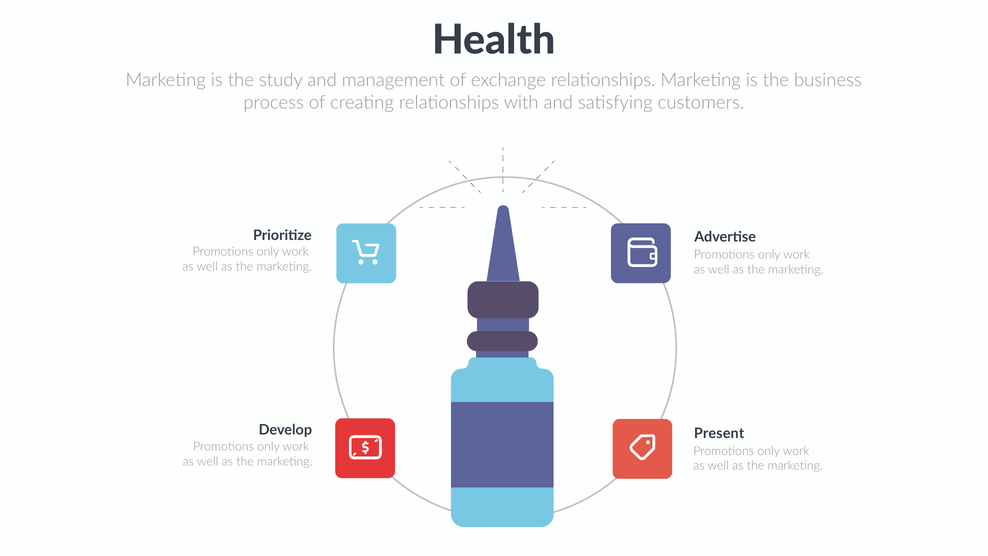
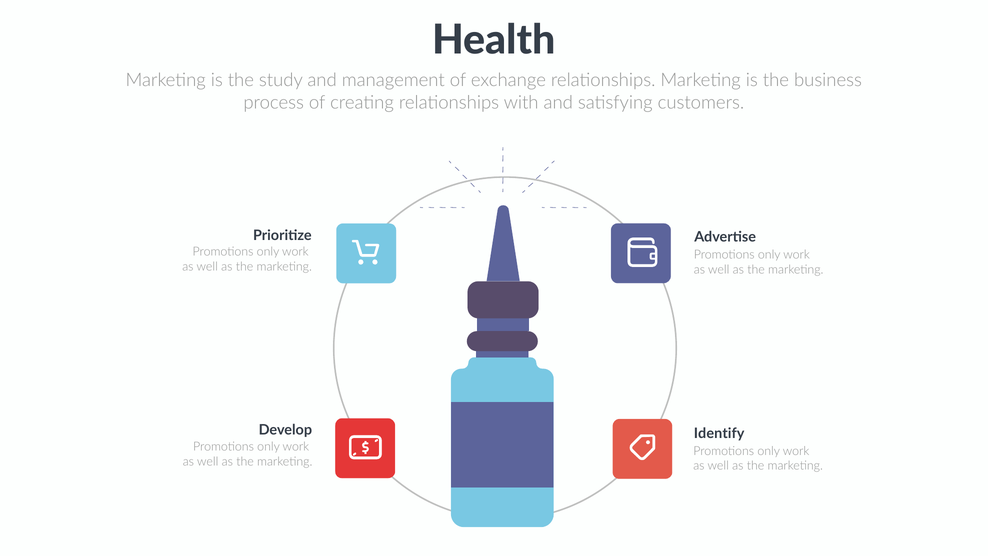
Present: Present -> Identify
